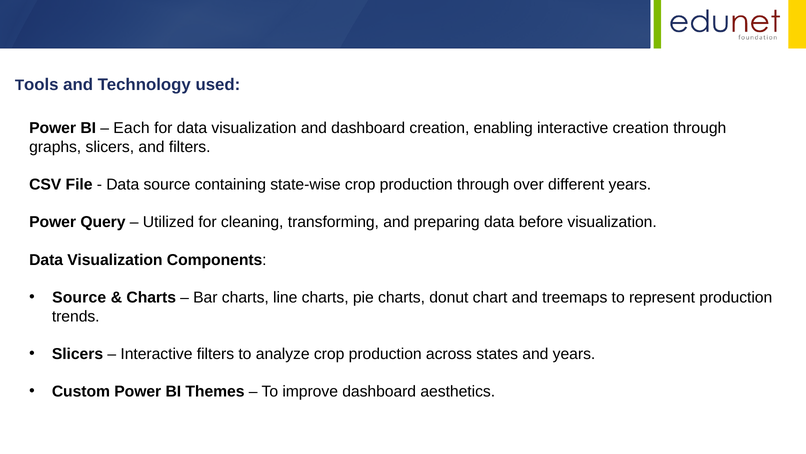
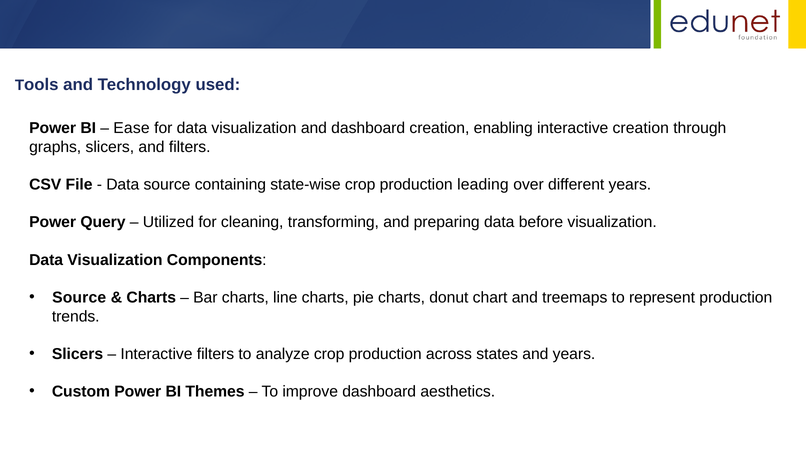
Each: Each -> Ease
production through: through -> leading
